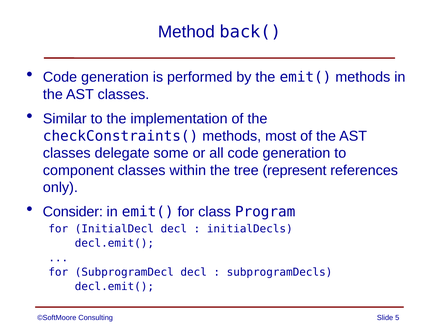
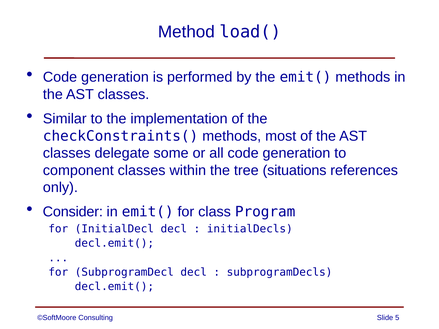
back(: back( -> load(
represent: represent -> situations
